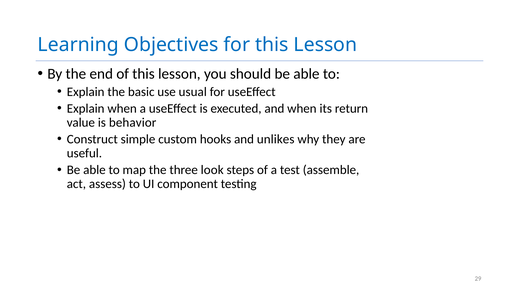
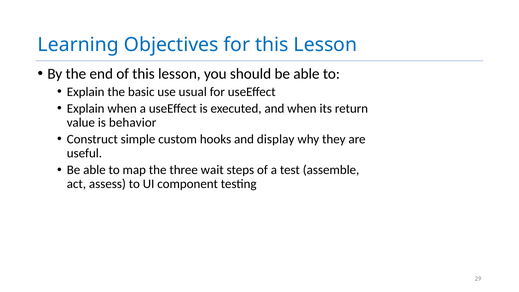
unlikes: unlikes -> display
look: look -> wait
